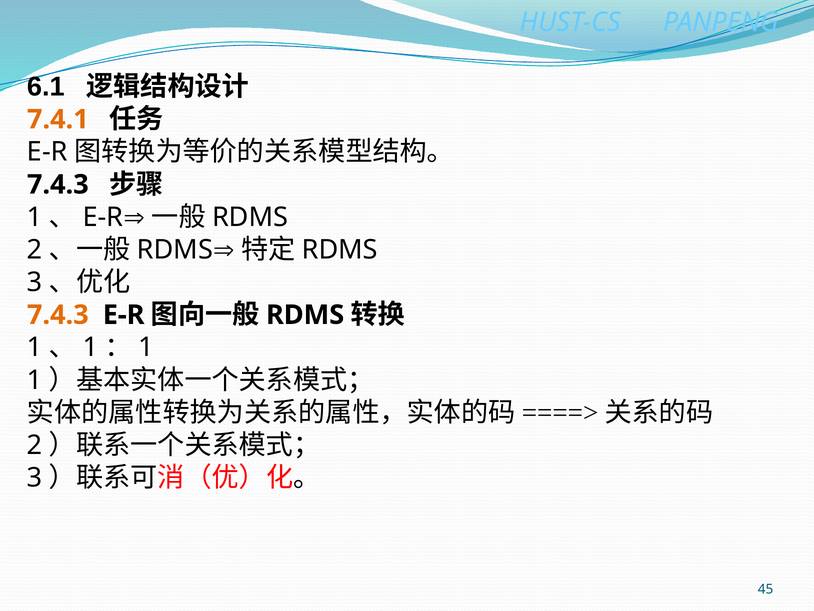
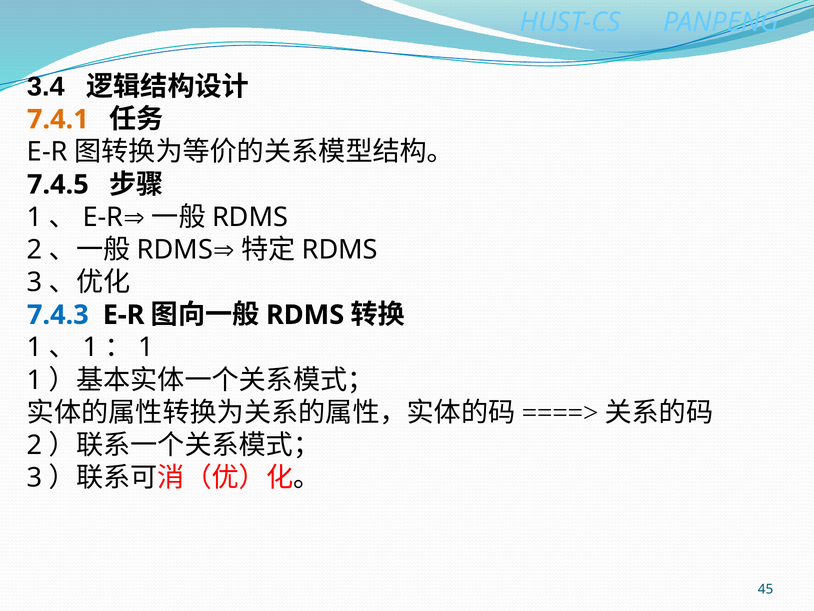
6.1: 6.1 -> 3.4
7.4.3 at (58, 184): 7.4.3 -> 7.4.5
7.4.3 at (58, 315) colour: orange -> blue
